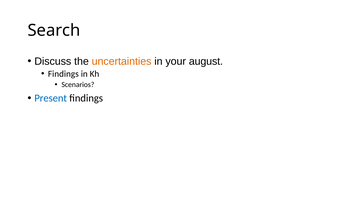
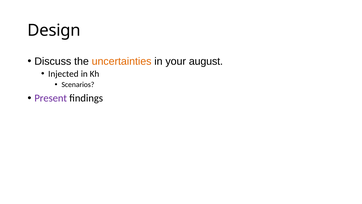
Search: Search -> Design
Findings at (63, 74): Findings -> Injected
Present colour: blue -> purple
